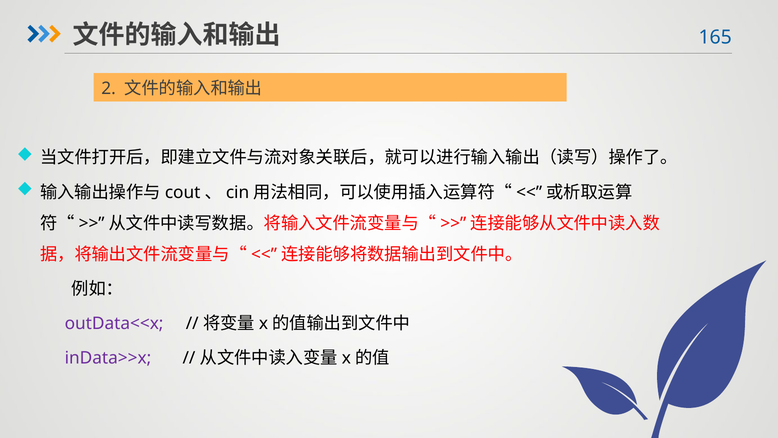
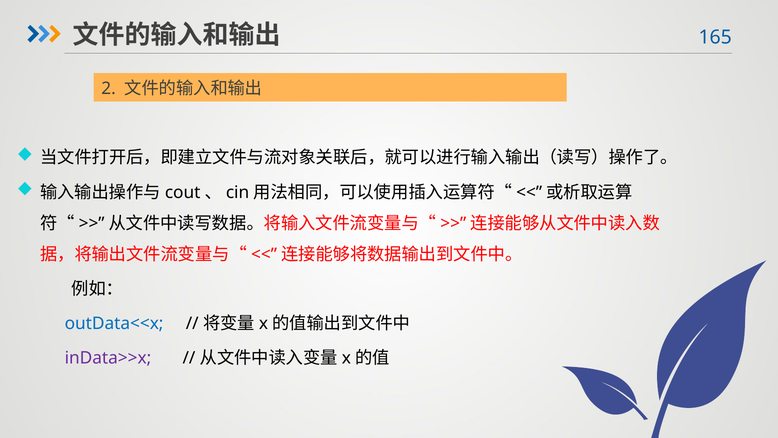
outData<<x colour: purple -> blue
